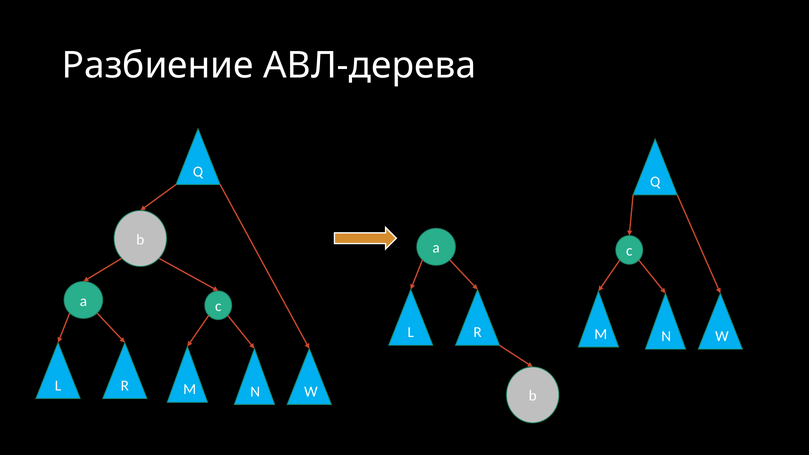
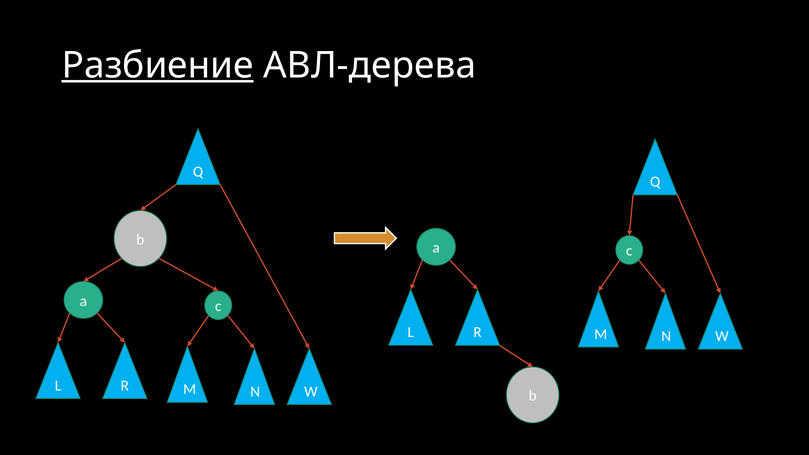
Разбиение underline: none -> present
